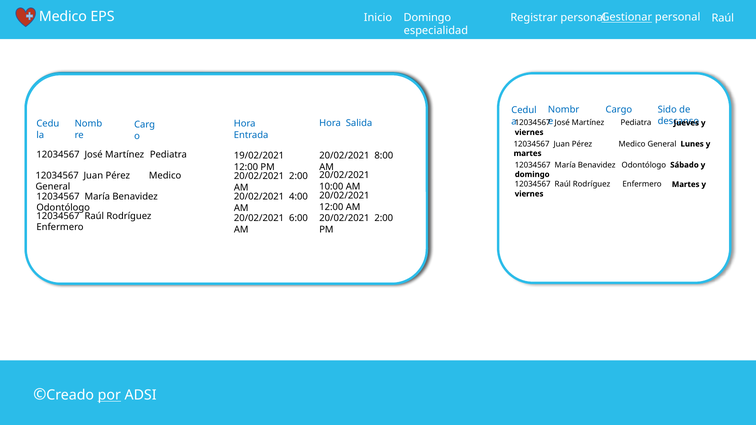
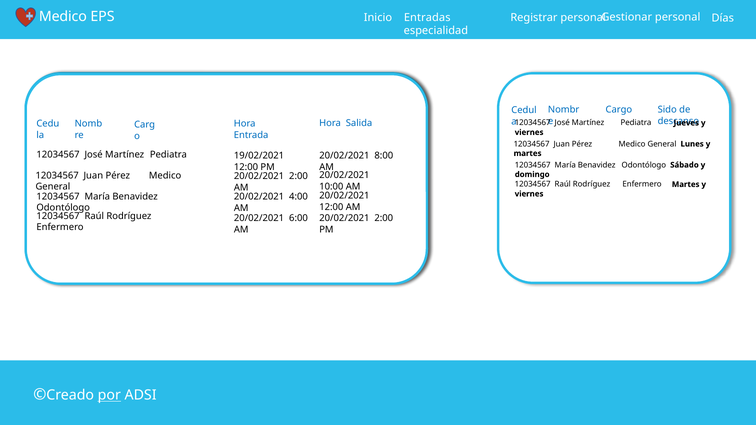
Inicio Domingo: Domingo -> Entradas
Gestionar underline: present -> none
Raúl at (723, 18): Raúl -> Días
